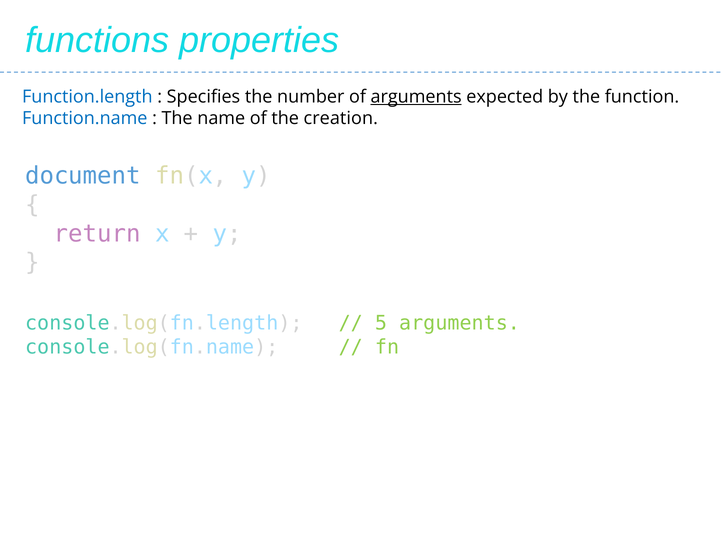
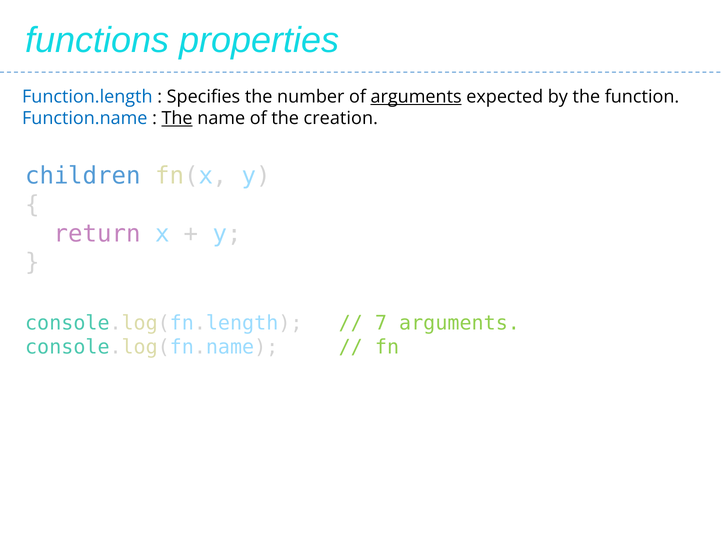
The at (177, 118) underline: none -> present
document: document -> children
5: 5 -> 7
